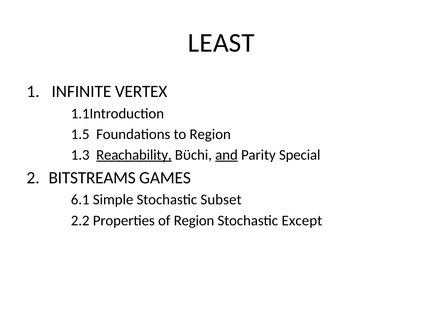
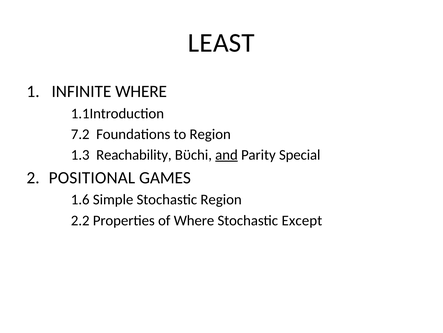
INFINITE VERTEX: VERTEX -> WHERE
1.5: 1.5 -> 7.2
Reachability underline: present -> none
BITSTREAMS: BITSTREAMS -> POSITIONAL
6.1: 6.1 -> 1.6
Stochastic Subset: Subset -> Region
of Region: Region -> Where
